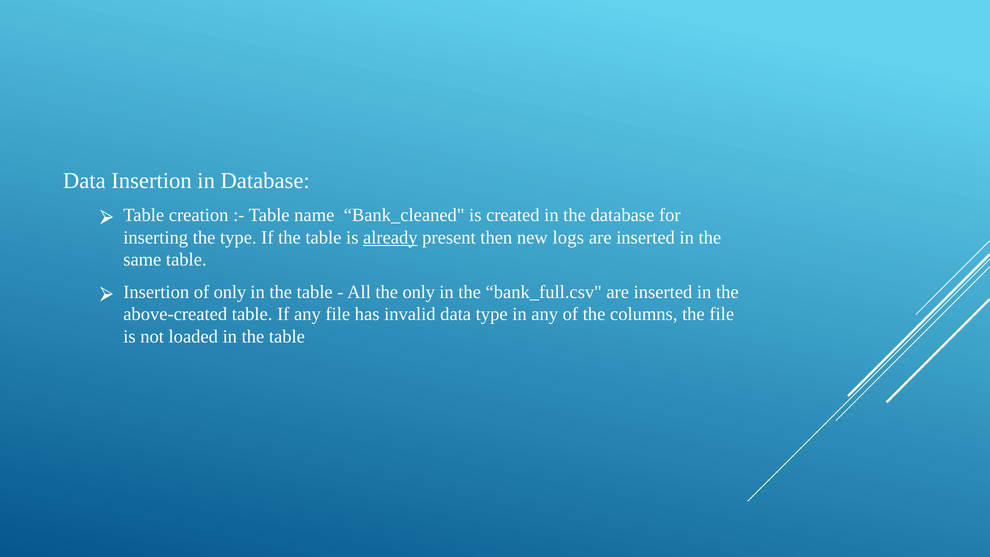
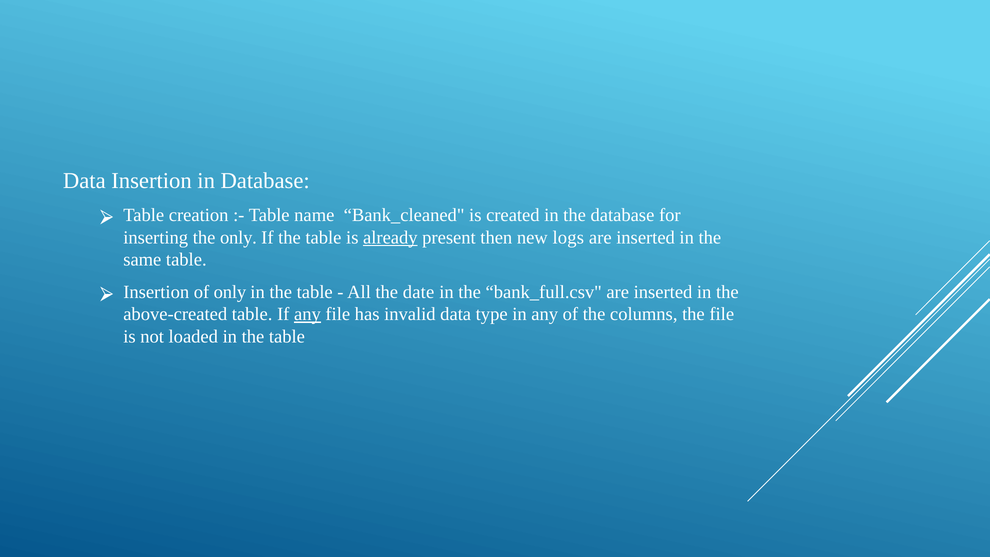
the type: type -> only
the only: only -> date
any at (307, 314) underline: none -> present
